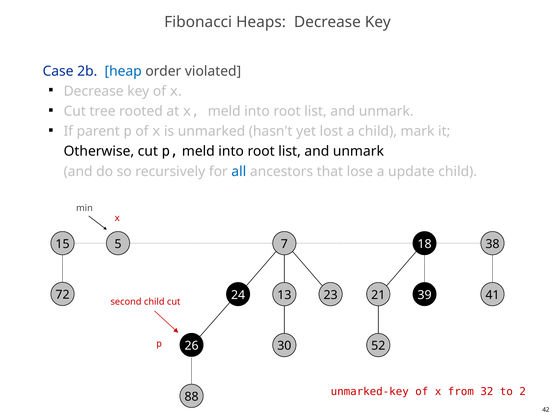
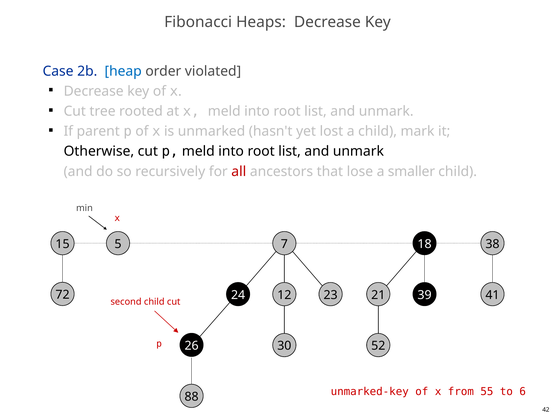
all colour: blue -> red
update: update -> smaller
13: 13 -> 12
32: 32 -> 55
2: 2 -> 6
